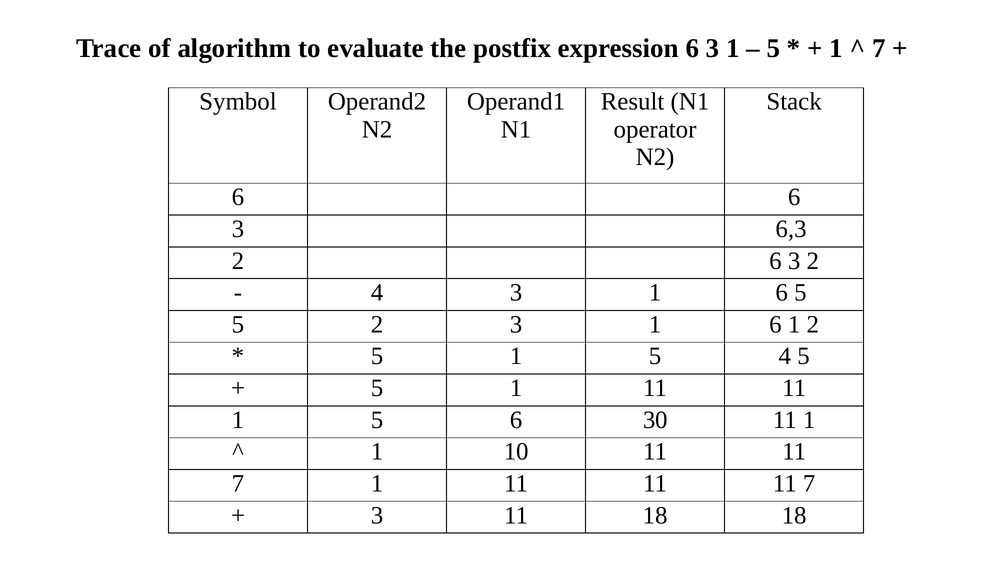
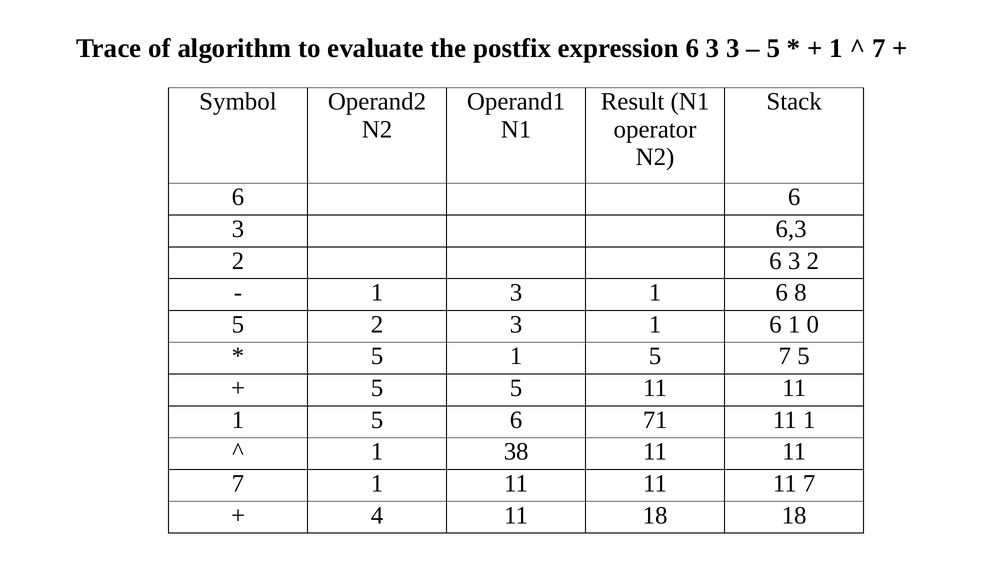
6 3 1: 1 -> 3
4 at (377, 293): 4 -> 1
6 5: 5 -> 8
1 2: 2 -> 0
5 4: 4 -> 7
1 at (516, 388): 1 -> 5
30: 30 -> 71
10: 10 -> 38
3 at (377, 515): 3 -> 4
